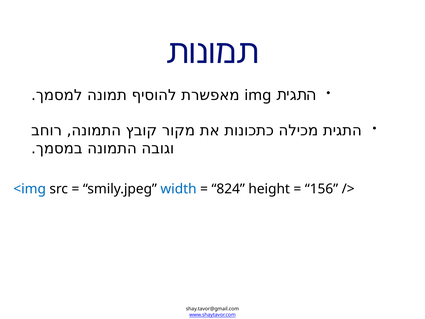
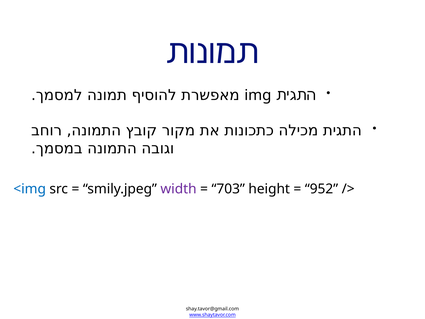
width colour: blue -> purple
824: 824 -> 703
156: 156 -> 952
